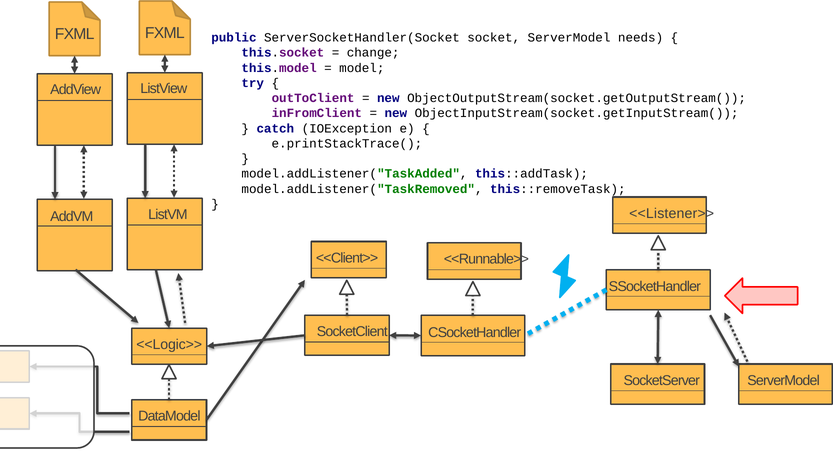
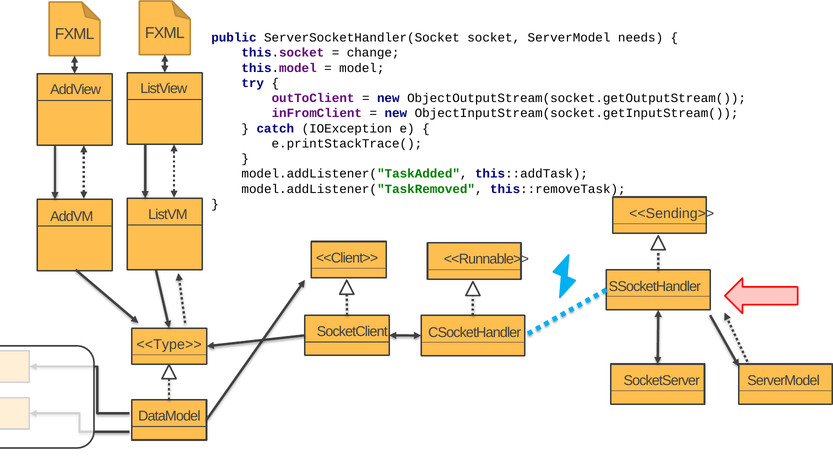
<<Listener>>: <<Listener>> -> <<Sending>>
<<Logic>>: <<Logic>> -> <<Type>>
